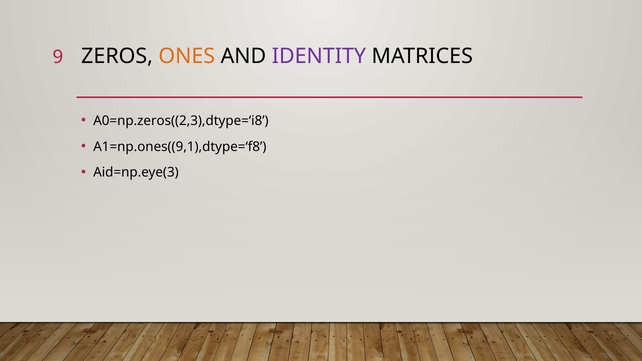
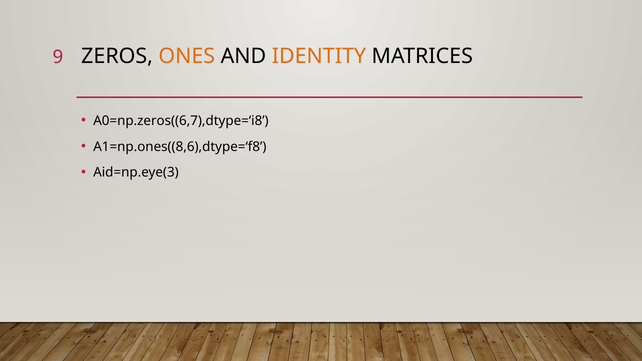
IDENTITY colour: purple -> orange
A0=np.zeros((2,3),dtype=‘i8: A0=np.zeros((2,3),dtype=‘i8 -> A0=np.zeros((6,7),dtype=‘i8
A1=np.ones((9,1),dtype=‘f8: A1=np.ones((9,1),dtype=‘f8 -> A1=np.ones((8,6),dtype=‘f8
